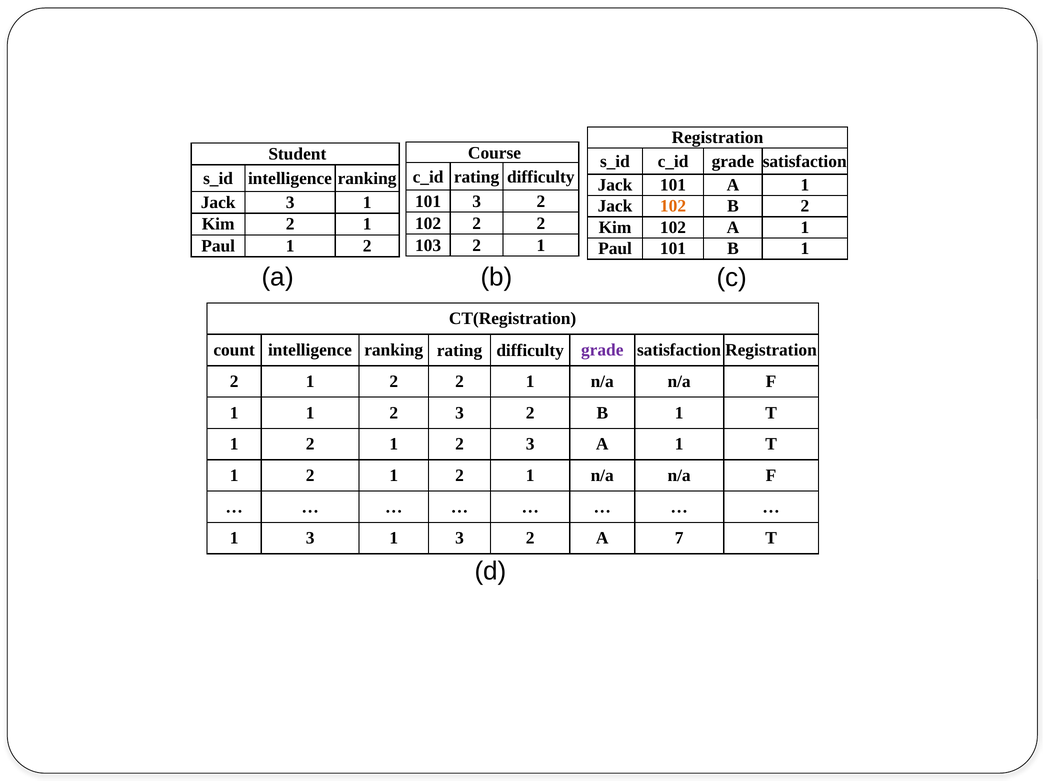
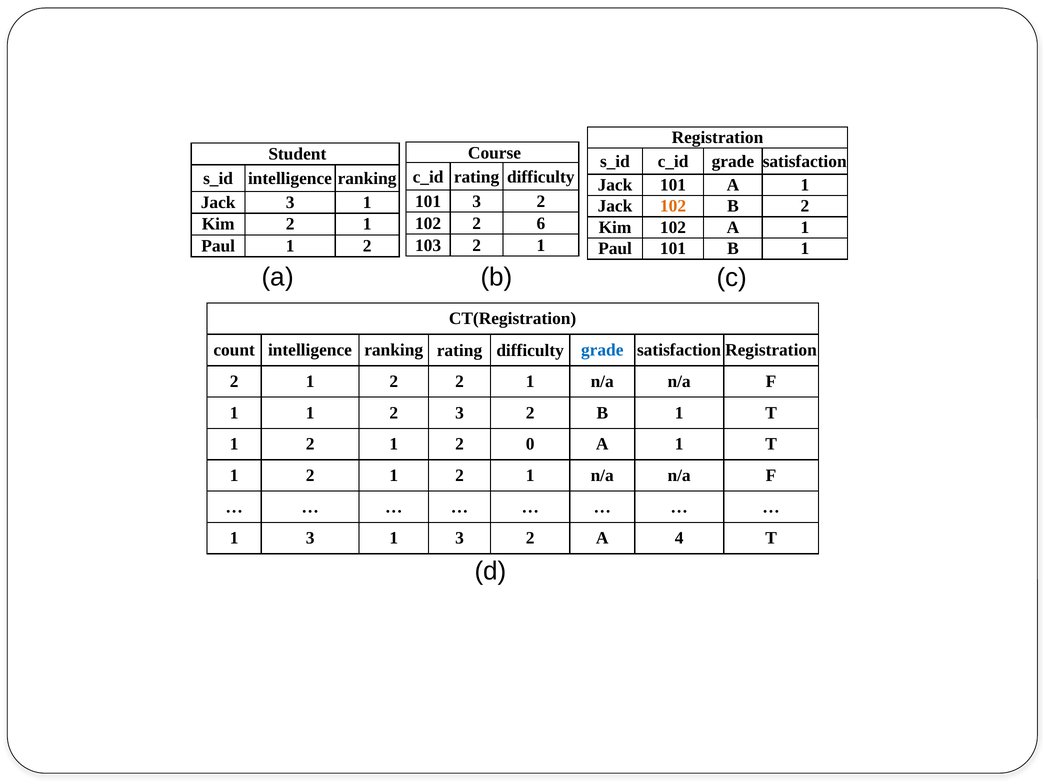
102 2 2: 2 -> 6
grade at (602, 350) colour: purple -> blue
2 1 2 3: 3 -> 0
7: 7 -> 4
